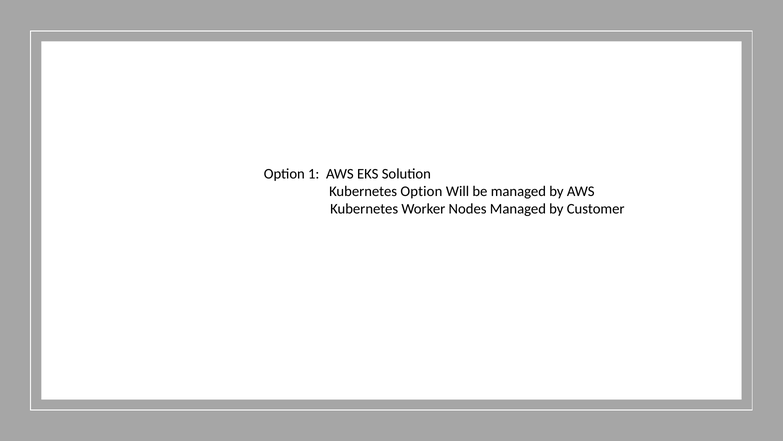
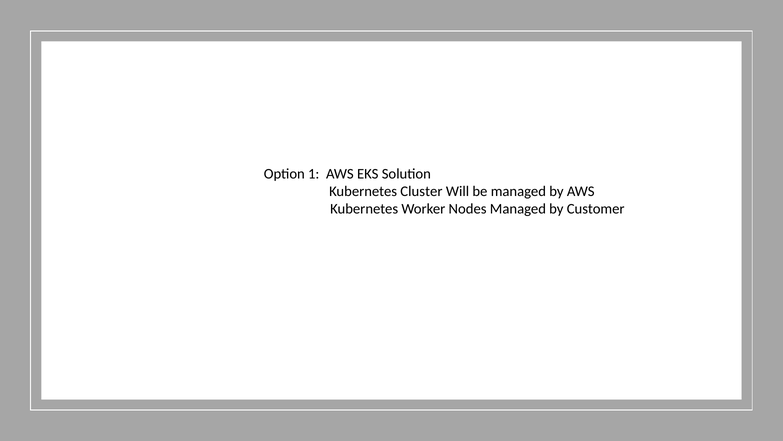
Kubernetes Option: Option -> Cluster
